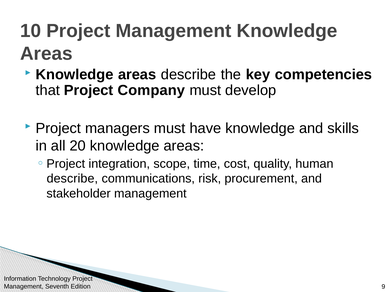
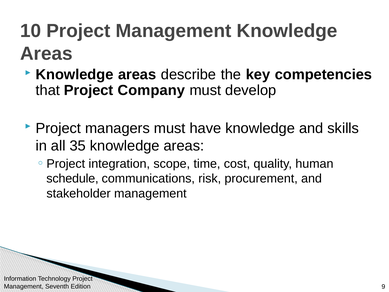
20: 20 -> 35
describe at (72, 178): describe -> schedule
